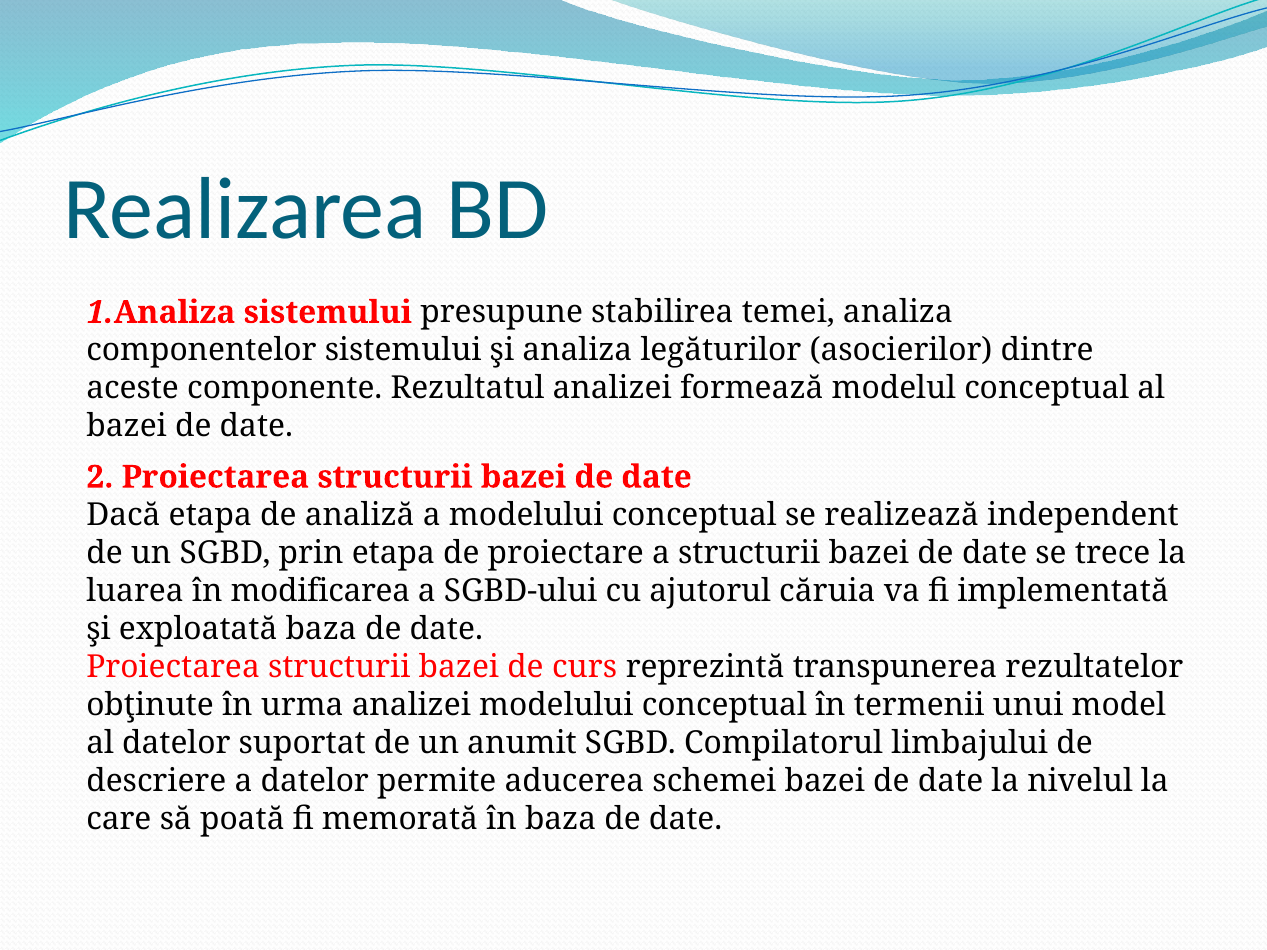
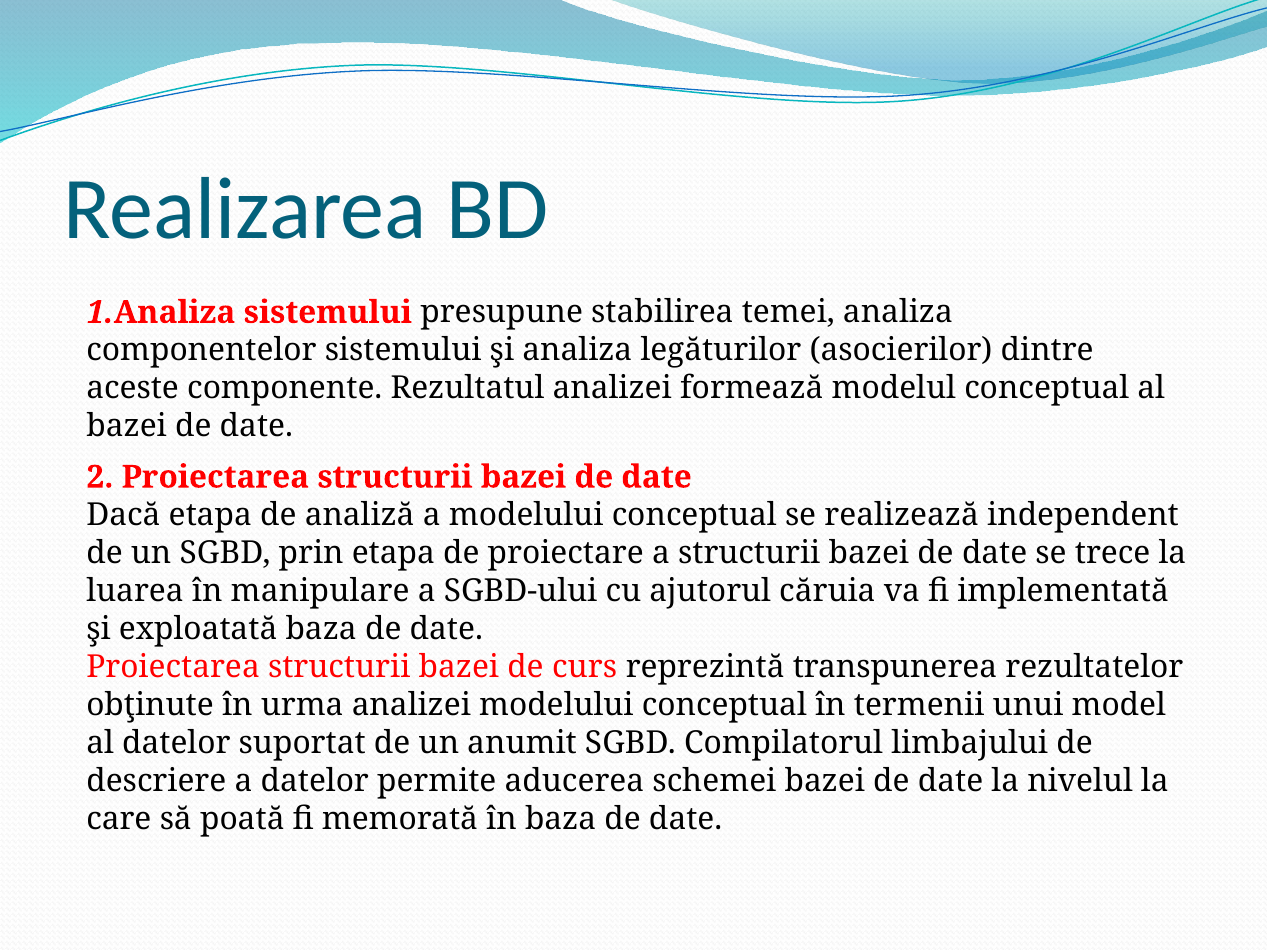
modificarea: modificarea -> manipulare
